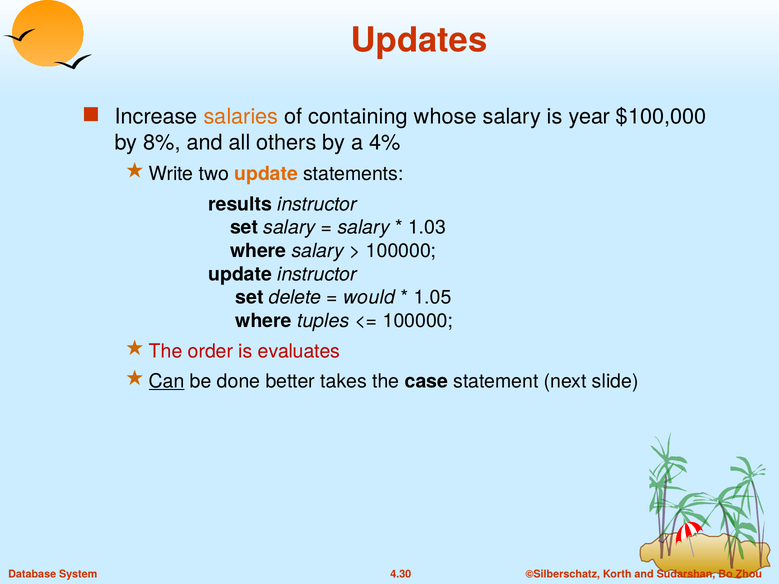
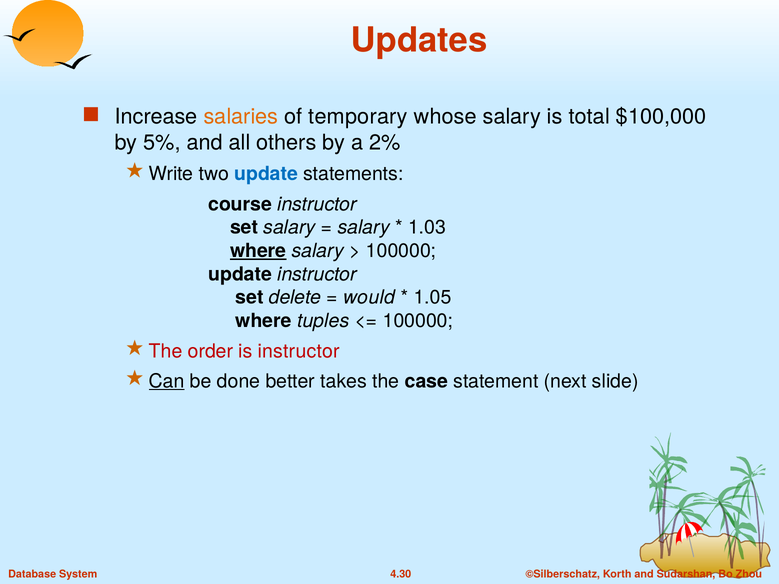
containing: containing -> temporary
year: year -> total
8%: 8% -> 5%
4%: 4% -> 2%
update at (266, 174) colour: orange -> blue
results: results -> course
where at (258, 251) underline: none -> present
is evaluates: evaluates -> instructor
